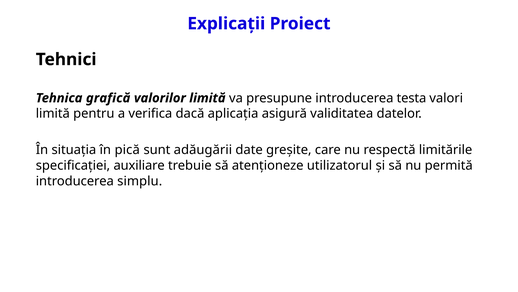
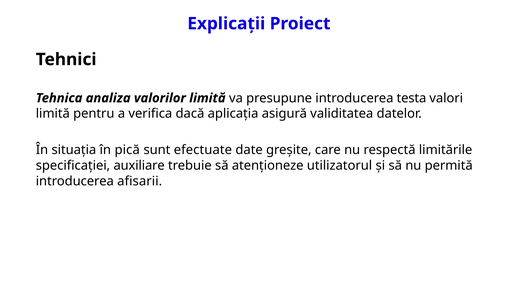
grafică: grafică -> analiza
adăugării: adăugării -> efectuate
simplu: simplu -> afisarii
